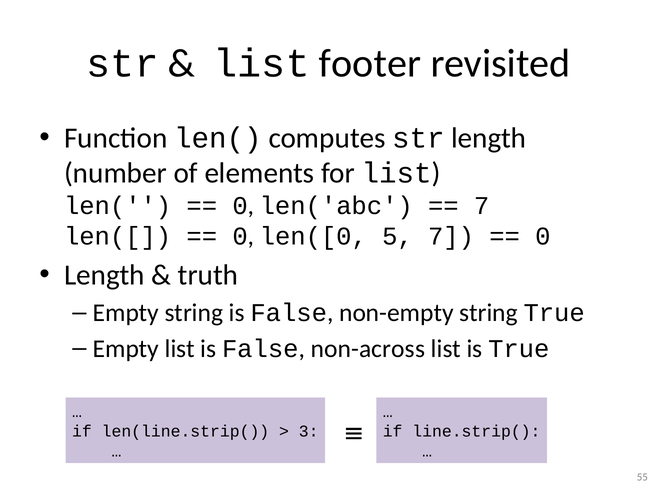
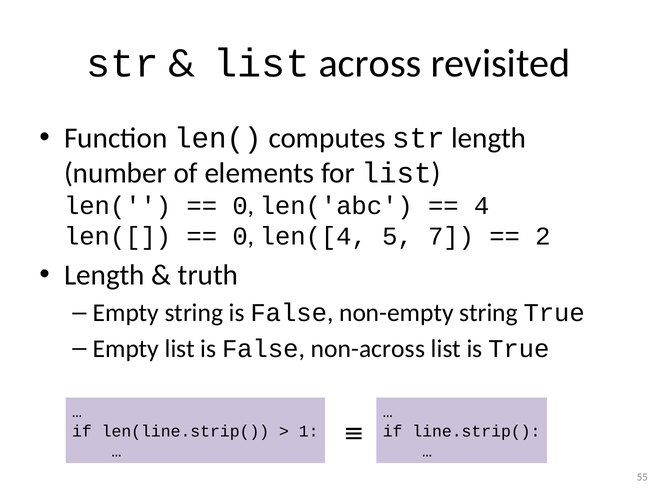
footer: footer -> across
7 at (482, 205): 7 -> 4
len([0: len([0 -> len([4
0 at (543, 236): 0 -> 2
3: 3 -> 1
